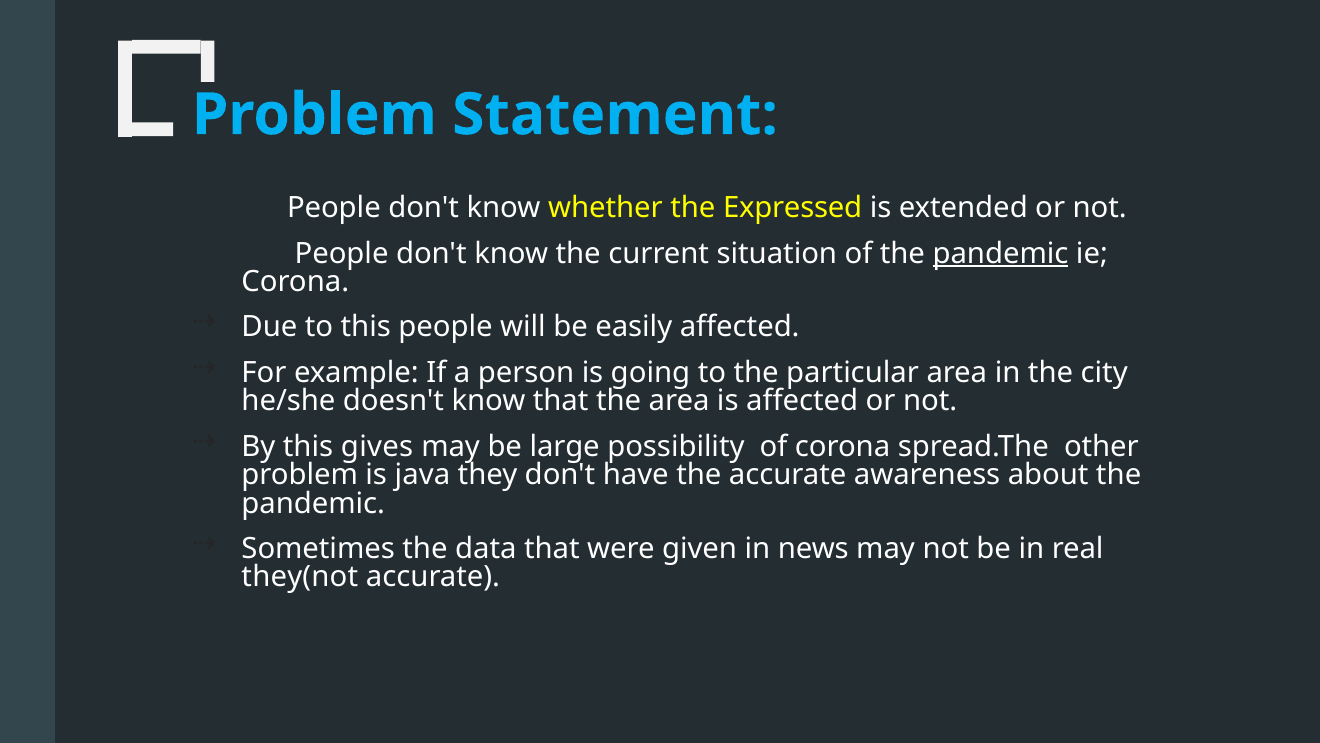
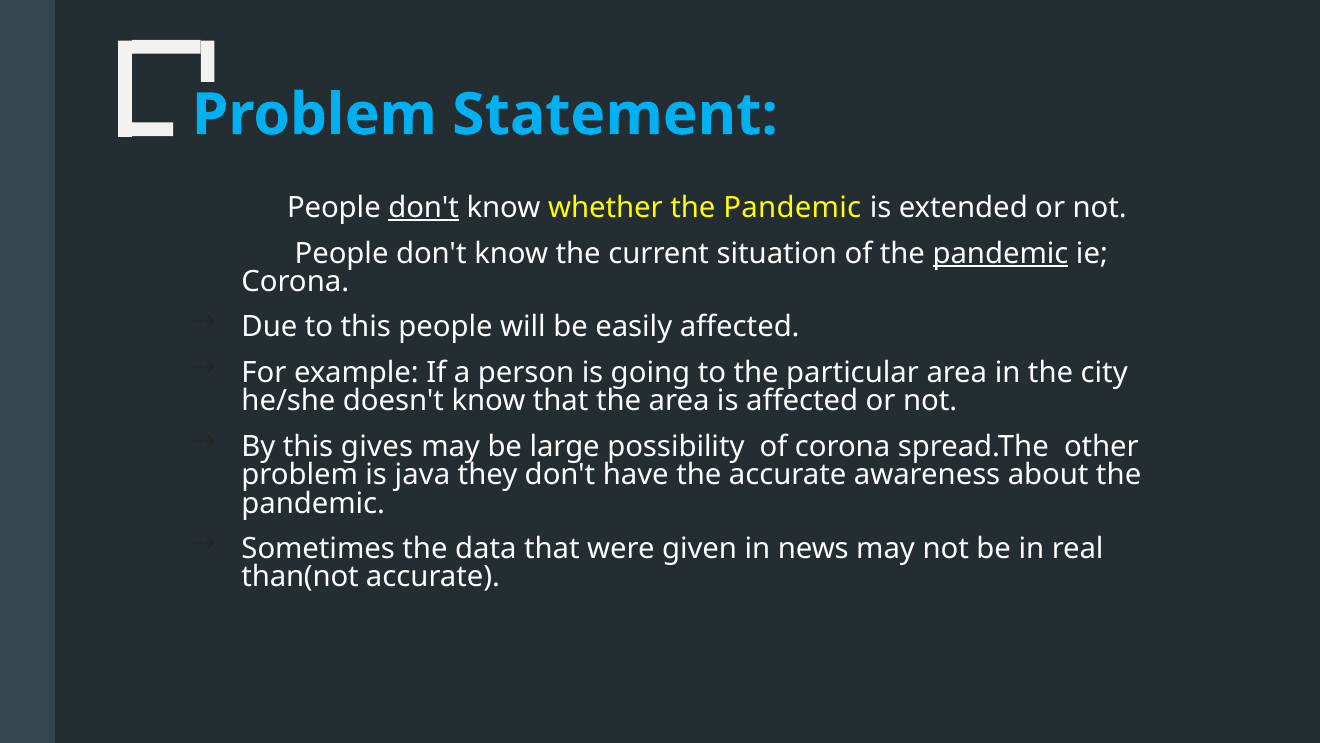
don't at (424, 207) underline: none -> present
whether the Expressed: Expressed -> Pandemic
they(not: they(not -> than(not
